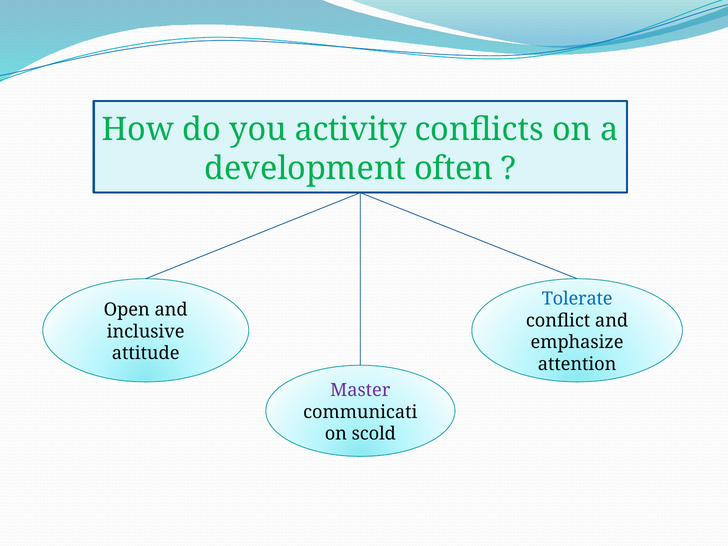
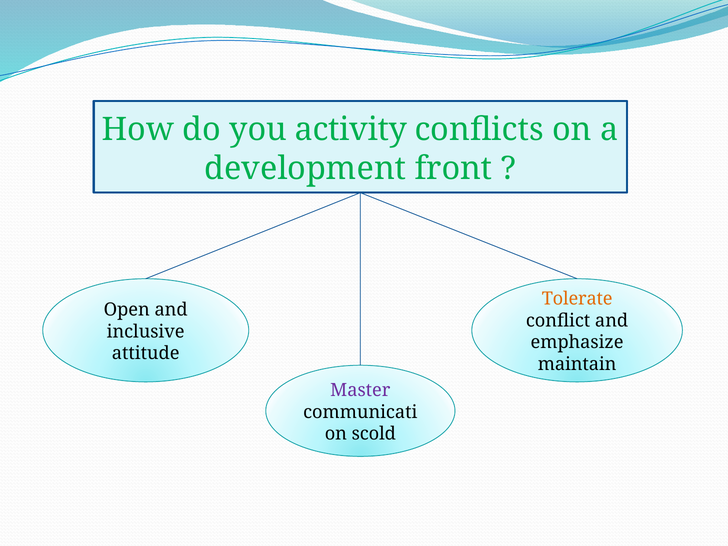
often: often -> front
Tolerate colour: blue -> orange
attention: attention -> maintain
